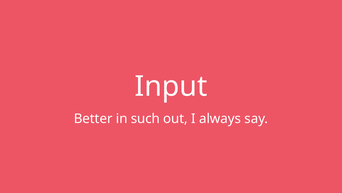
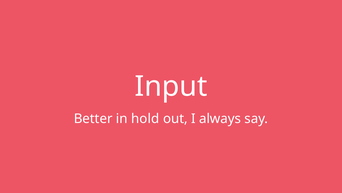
such: such -> hold
